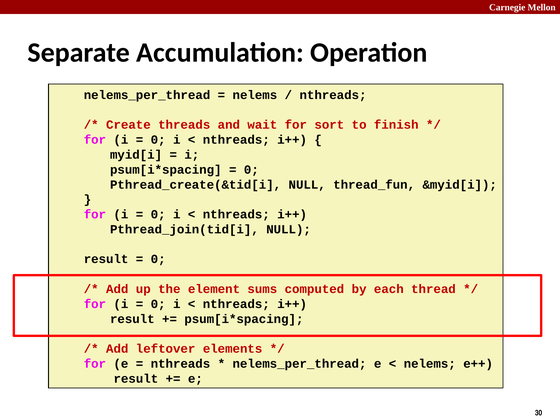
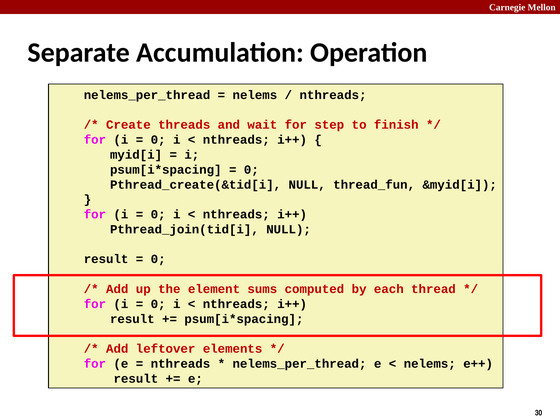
sort: sort -> step
